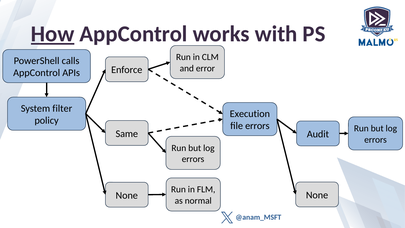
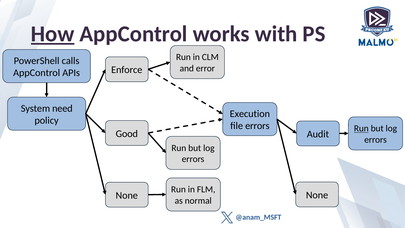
filter: filter -> need
Run at (361, 128) underline: none -> present
Same: Same -> Good
